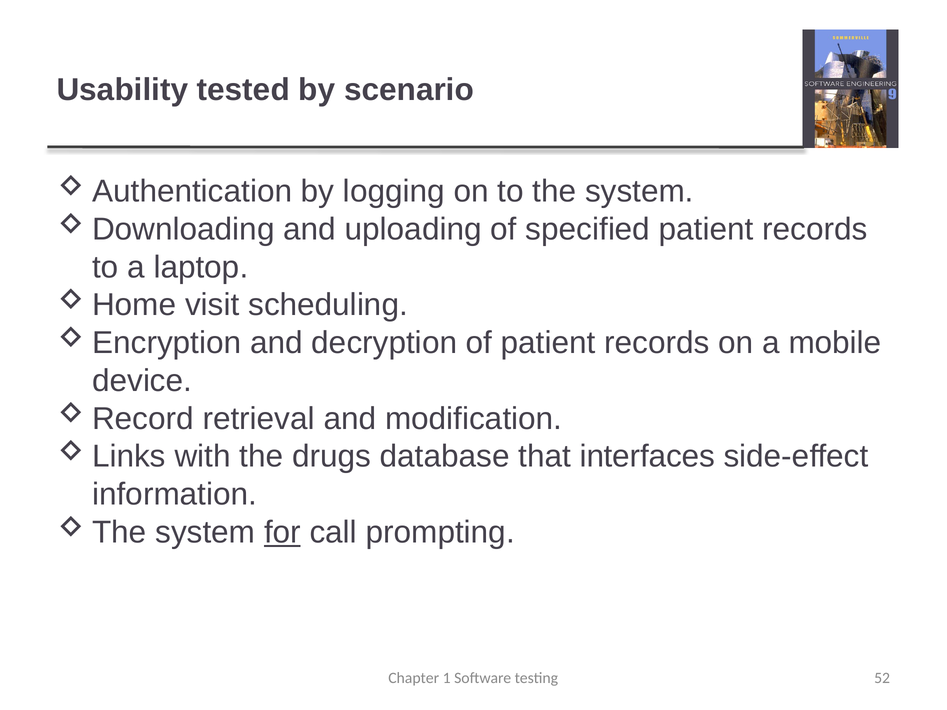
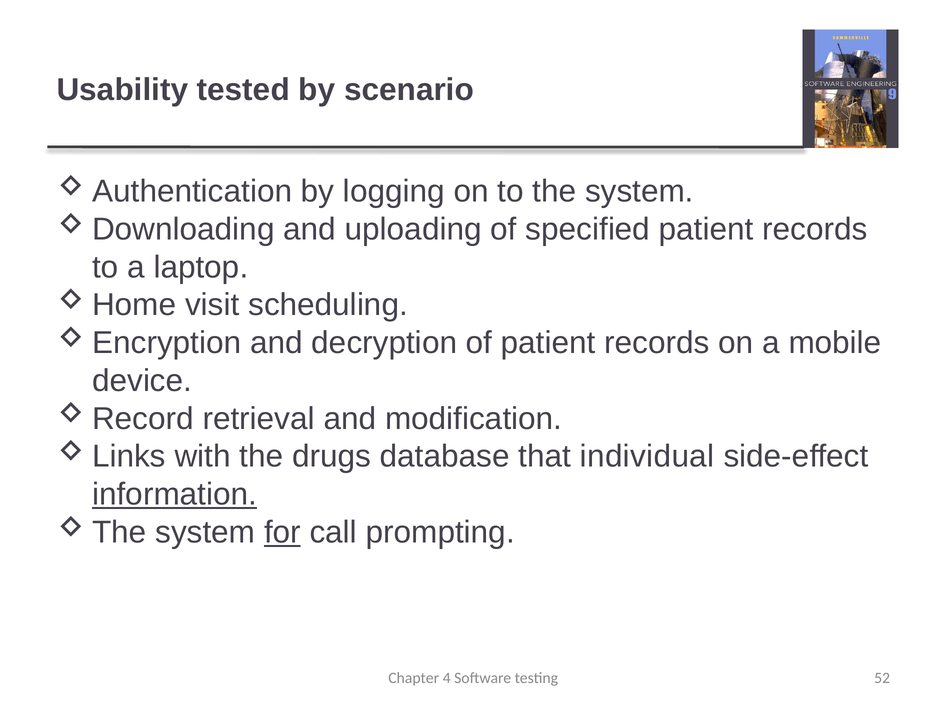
interfaces: interfaces -> individual
information underline: none -> present
1: 1 -> 4
